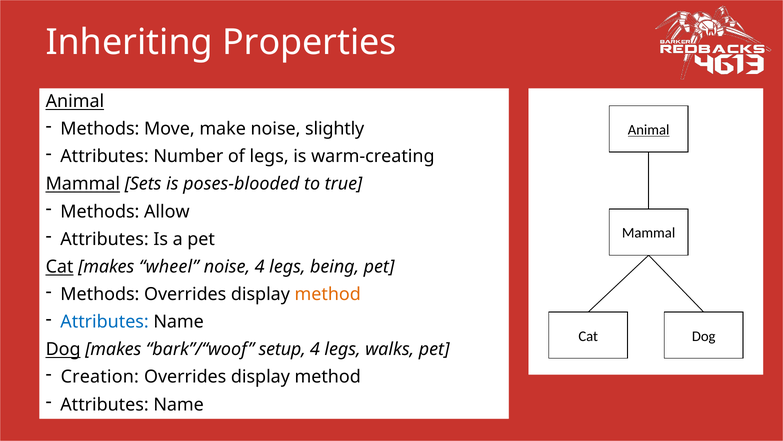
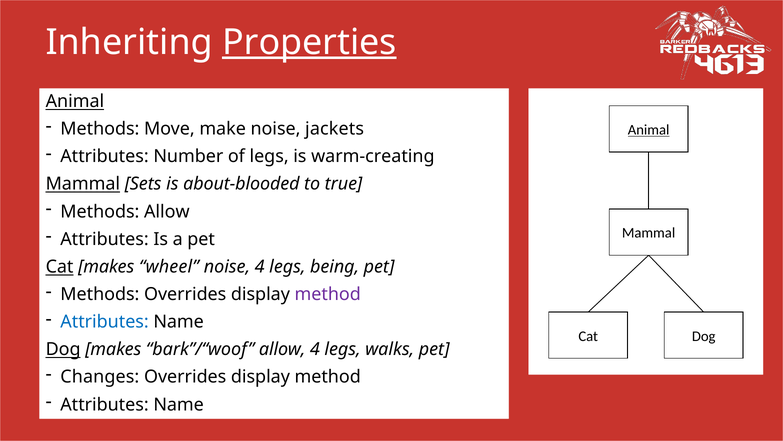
Properties underline: none -> present
slightly: slightly -> jackets
poses-blooded: poses-blooded -> about-blooded
method at (328, 294) colour: orange -> purple
bark”/“woof setup: setup -> allow
Creation: Creation -> Changes
